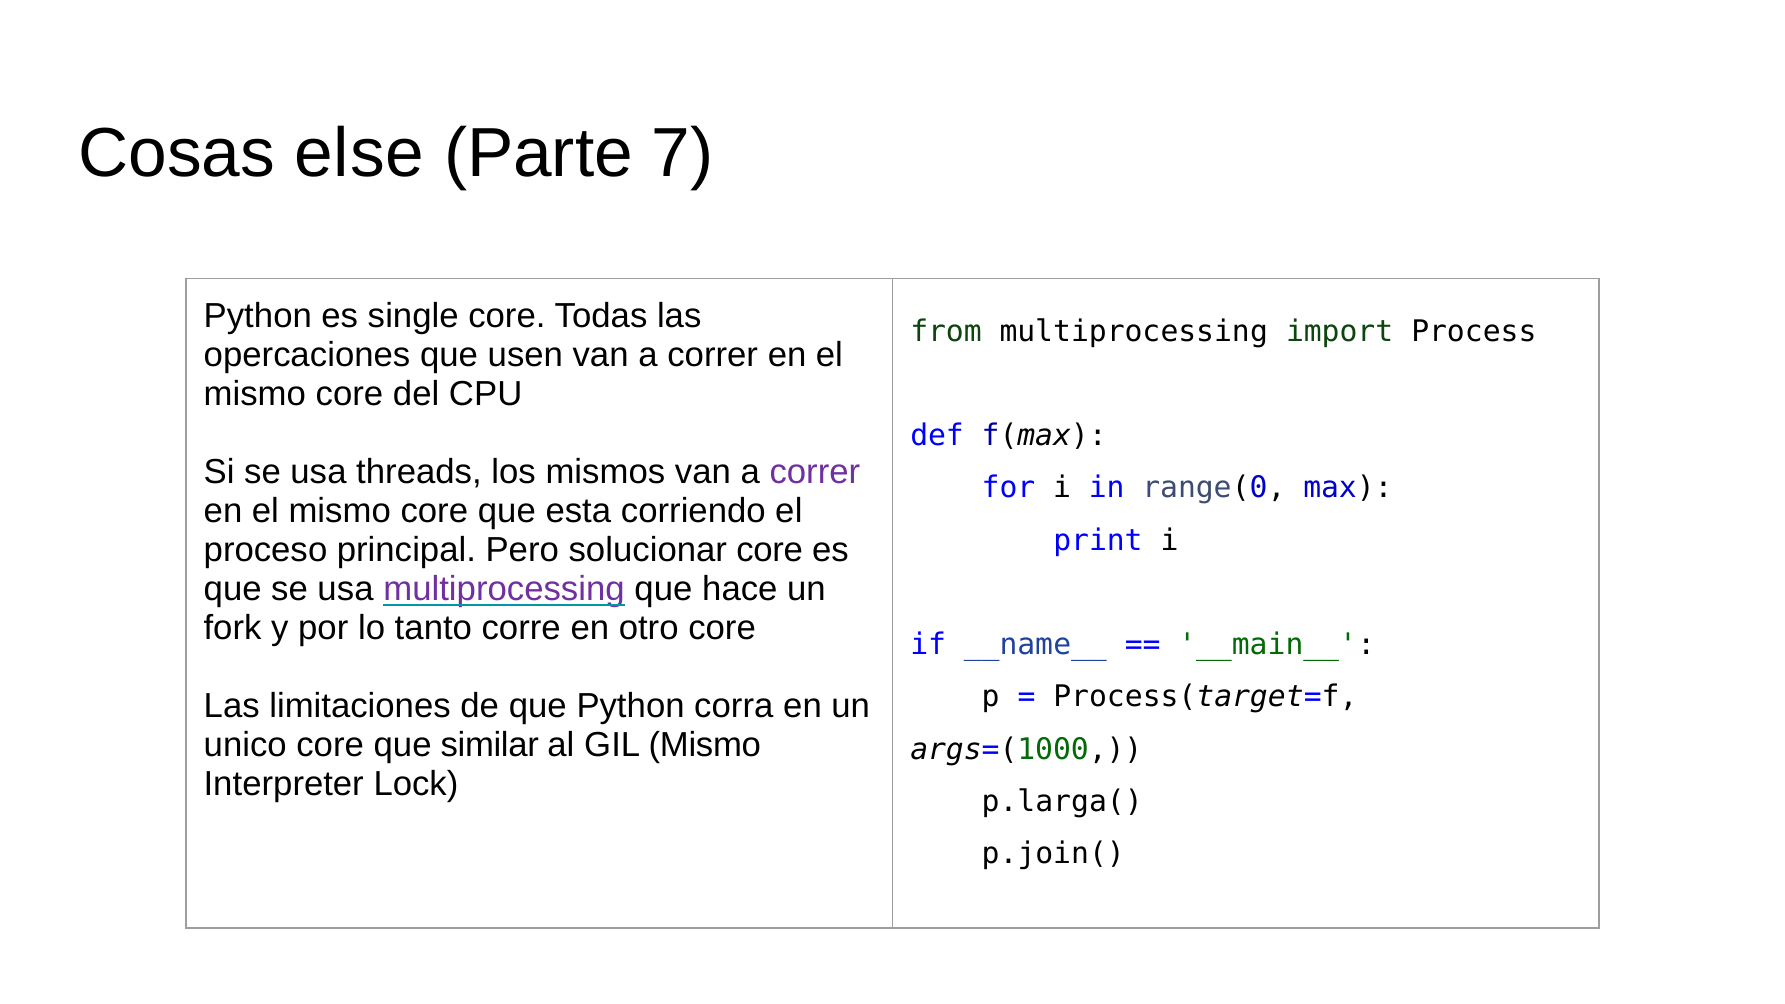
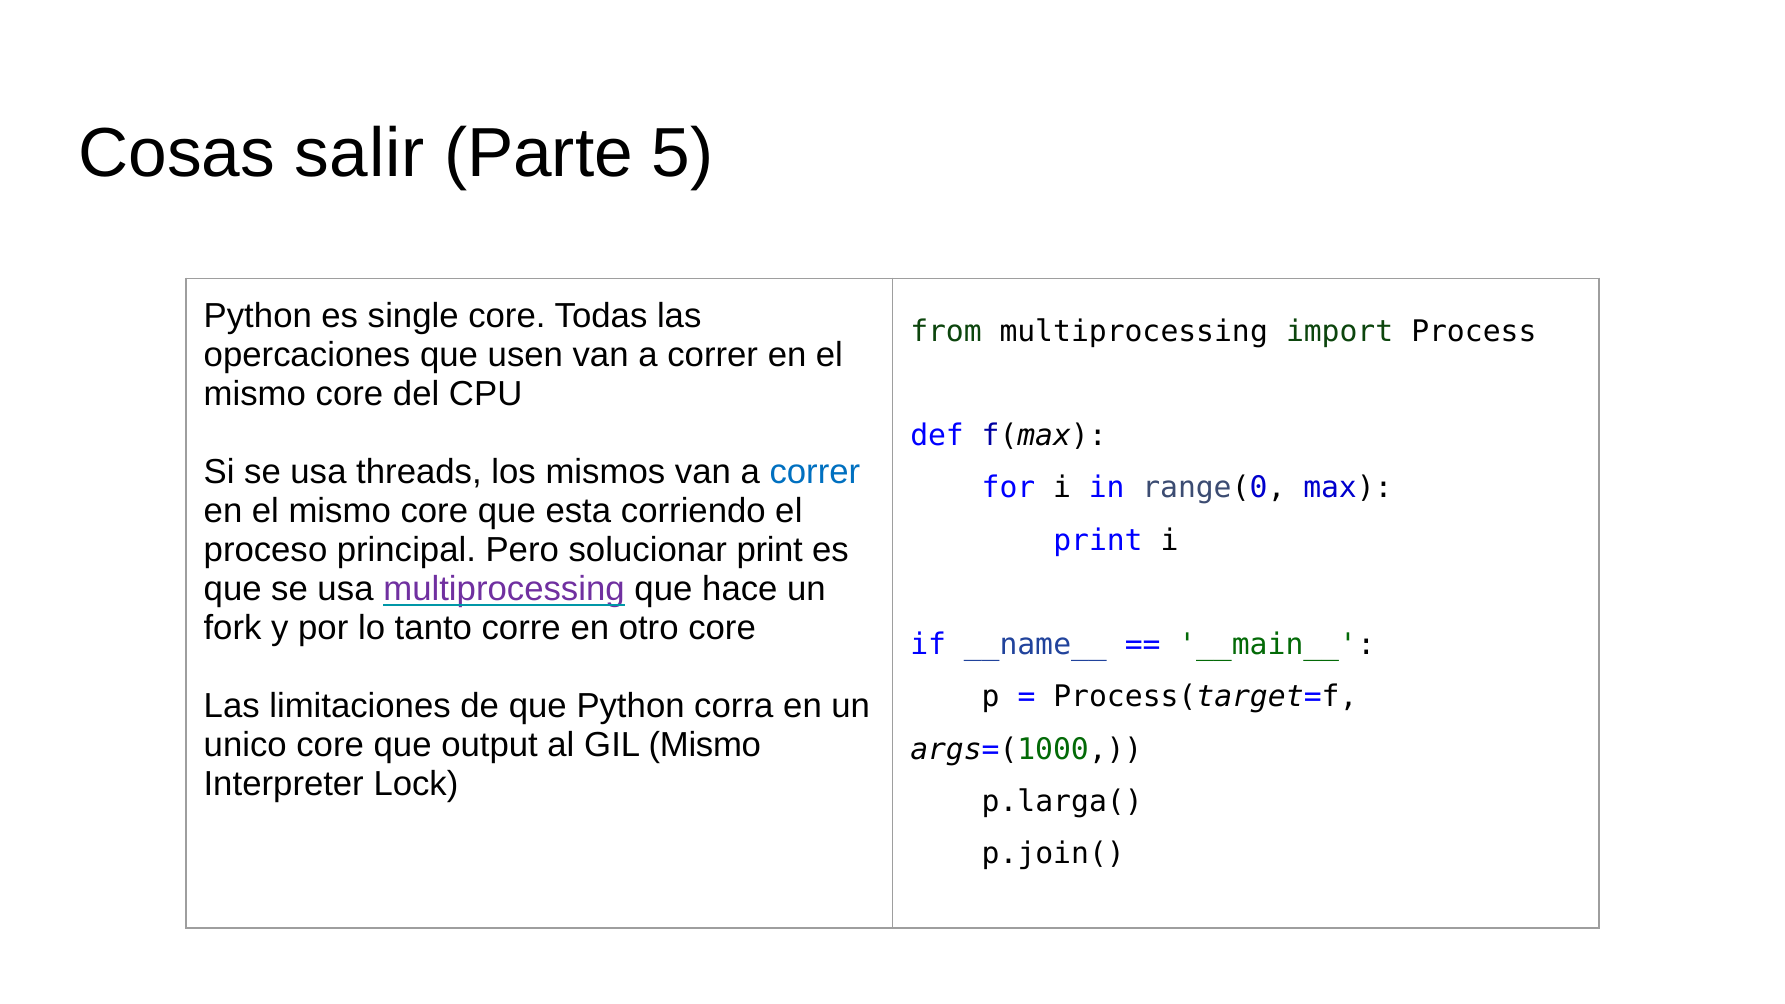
else: else -> salir
7: 7 -> 5
correr at (815, 472) colour: purple -> blue
solucionar core: core -> print
similar: similar -> output
